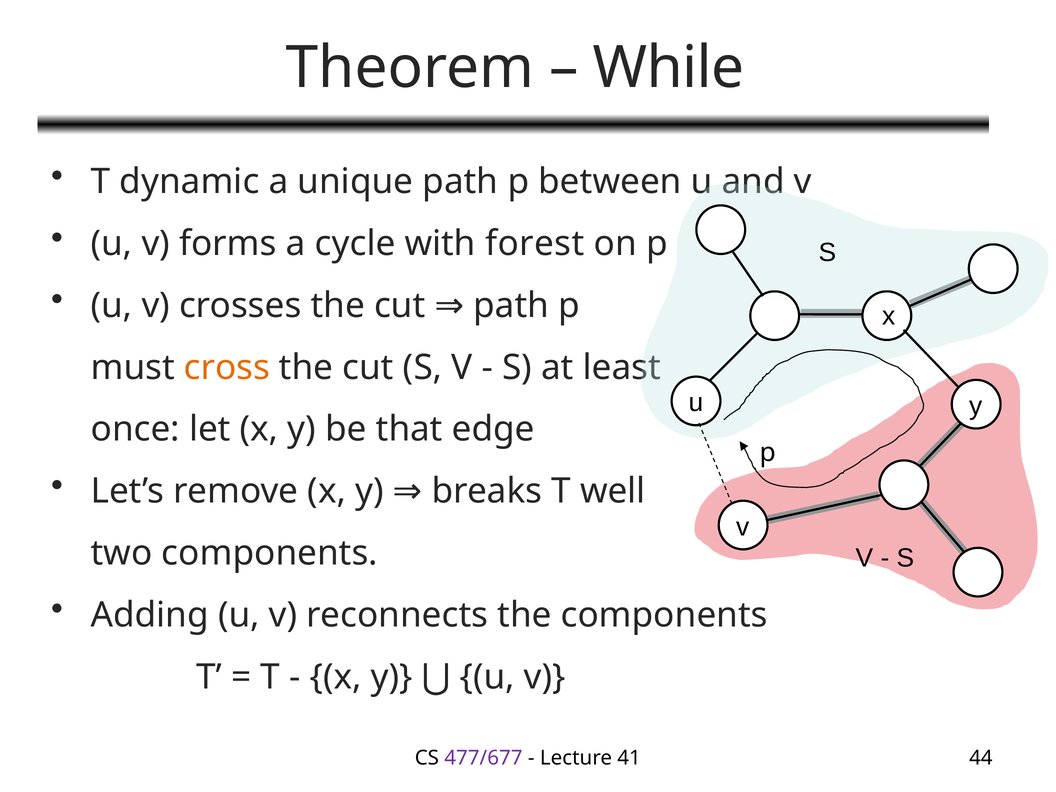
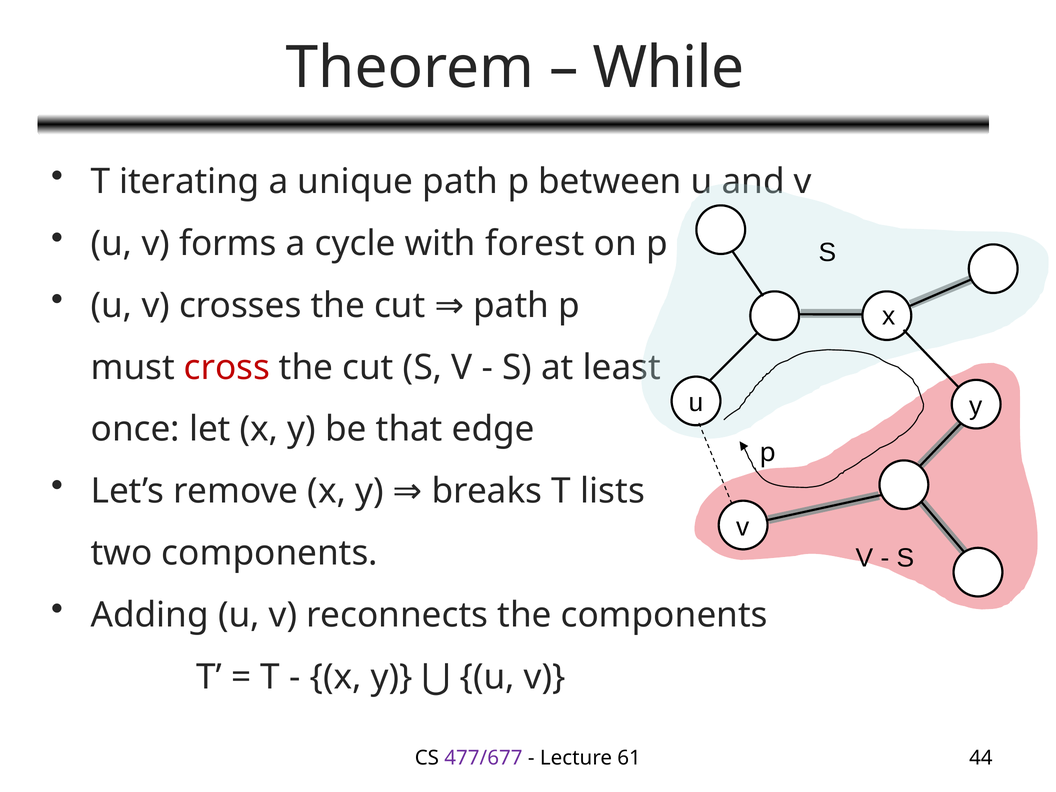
dynamic: dynamic -> iterating
cross colour: orange -> red
well: well -> lists
41: 41 -> 61
